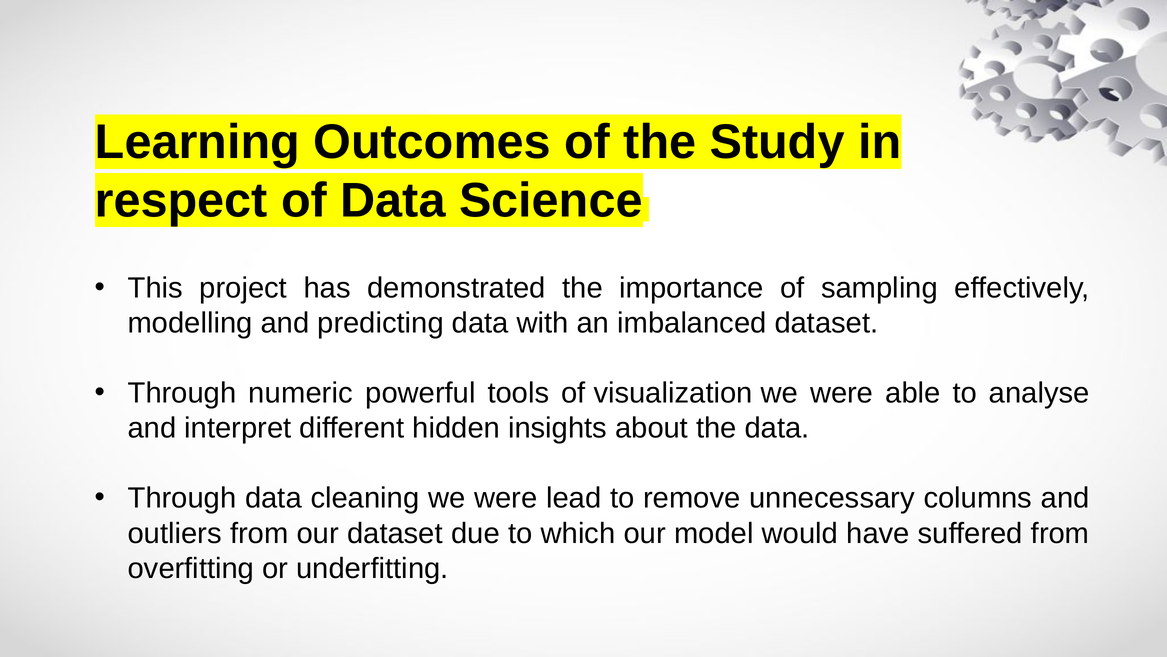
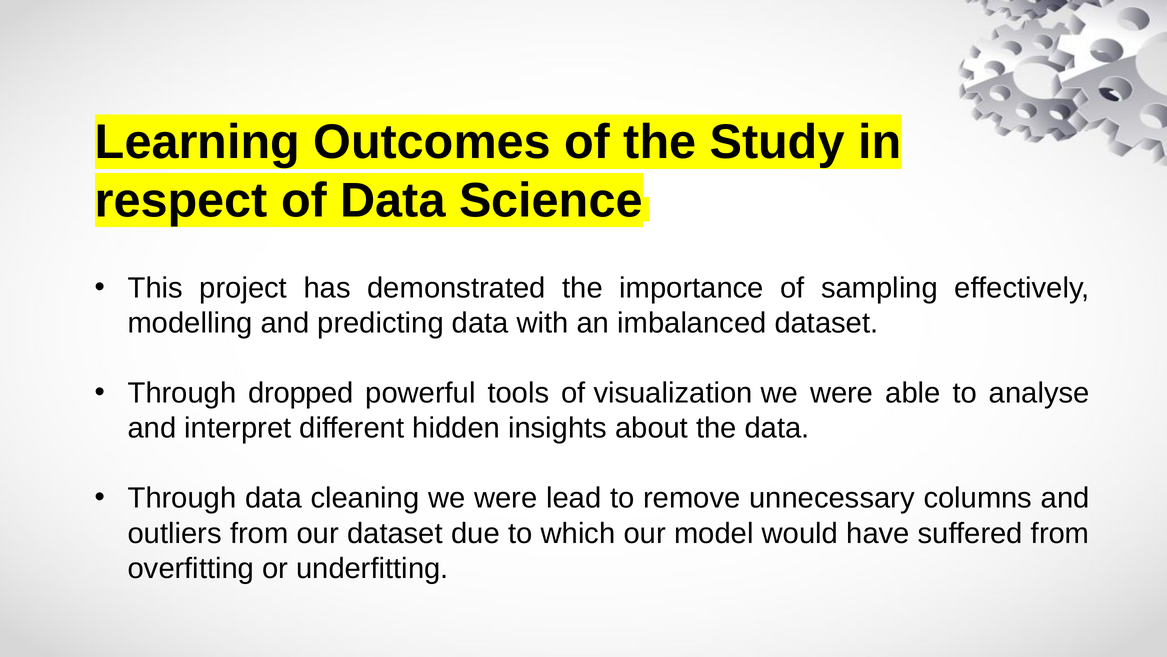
numeric: numeric -> dropped
